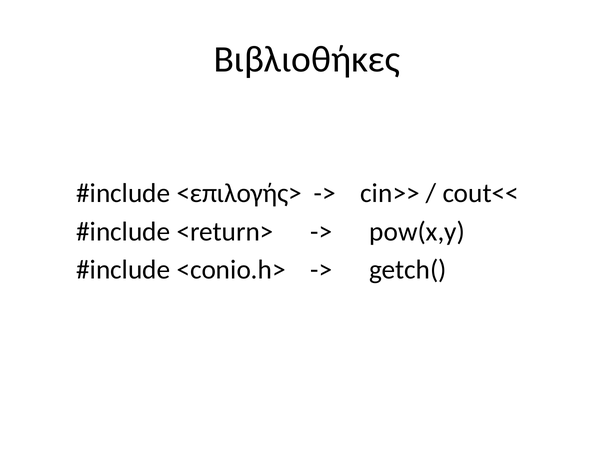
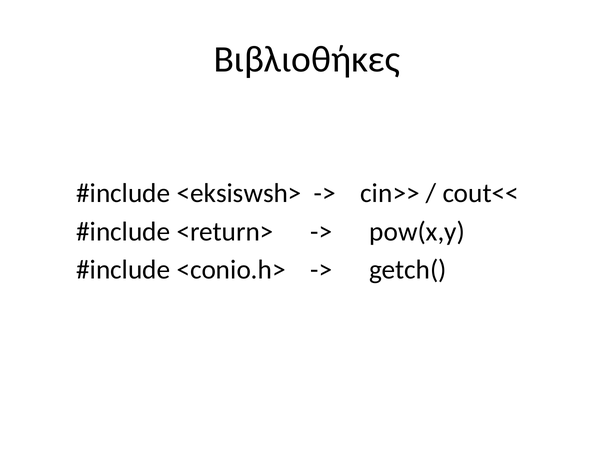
<επιλογής>: <επιλογής> -> <eksiswsh>
